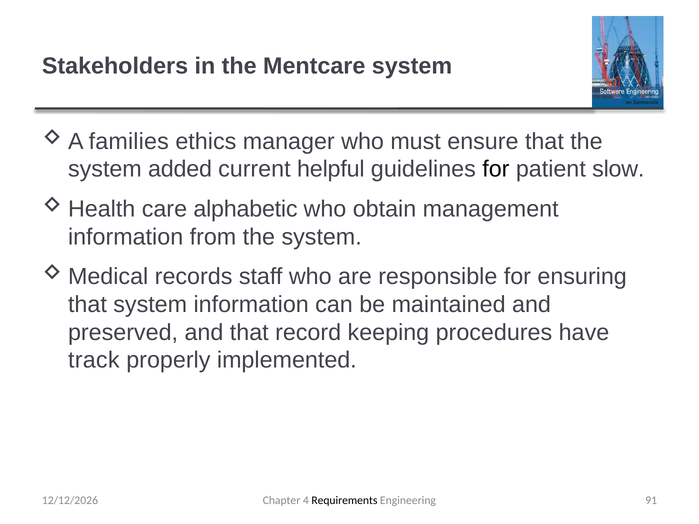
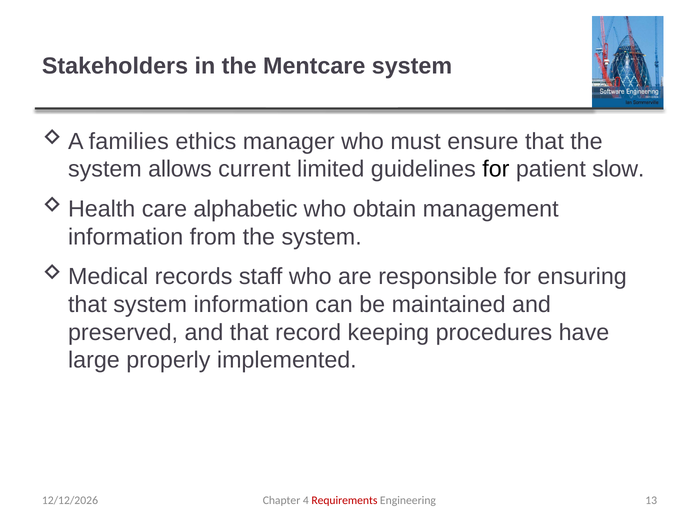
added: added -> allows
helpful: helpful -> limited
track: track -> large
Requirements colour: black -> red
91: 91 -> 13
